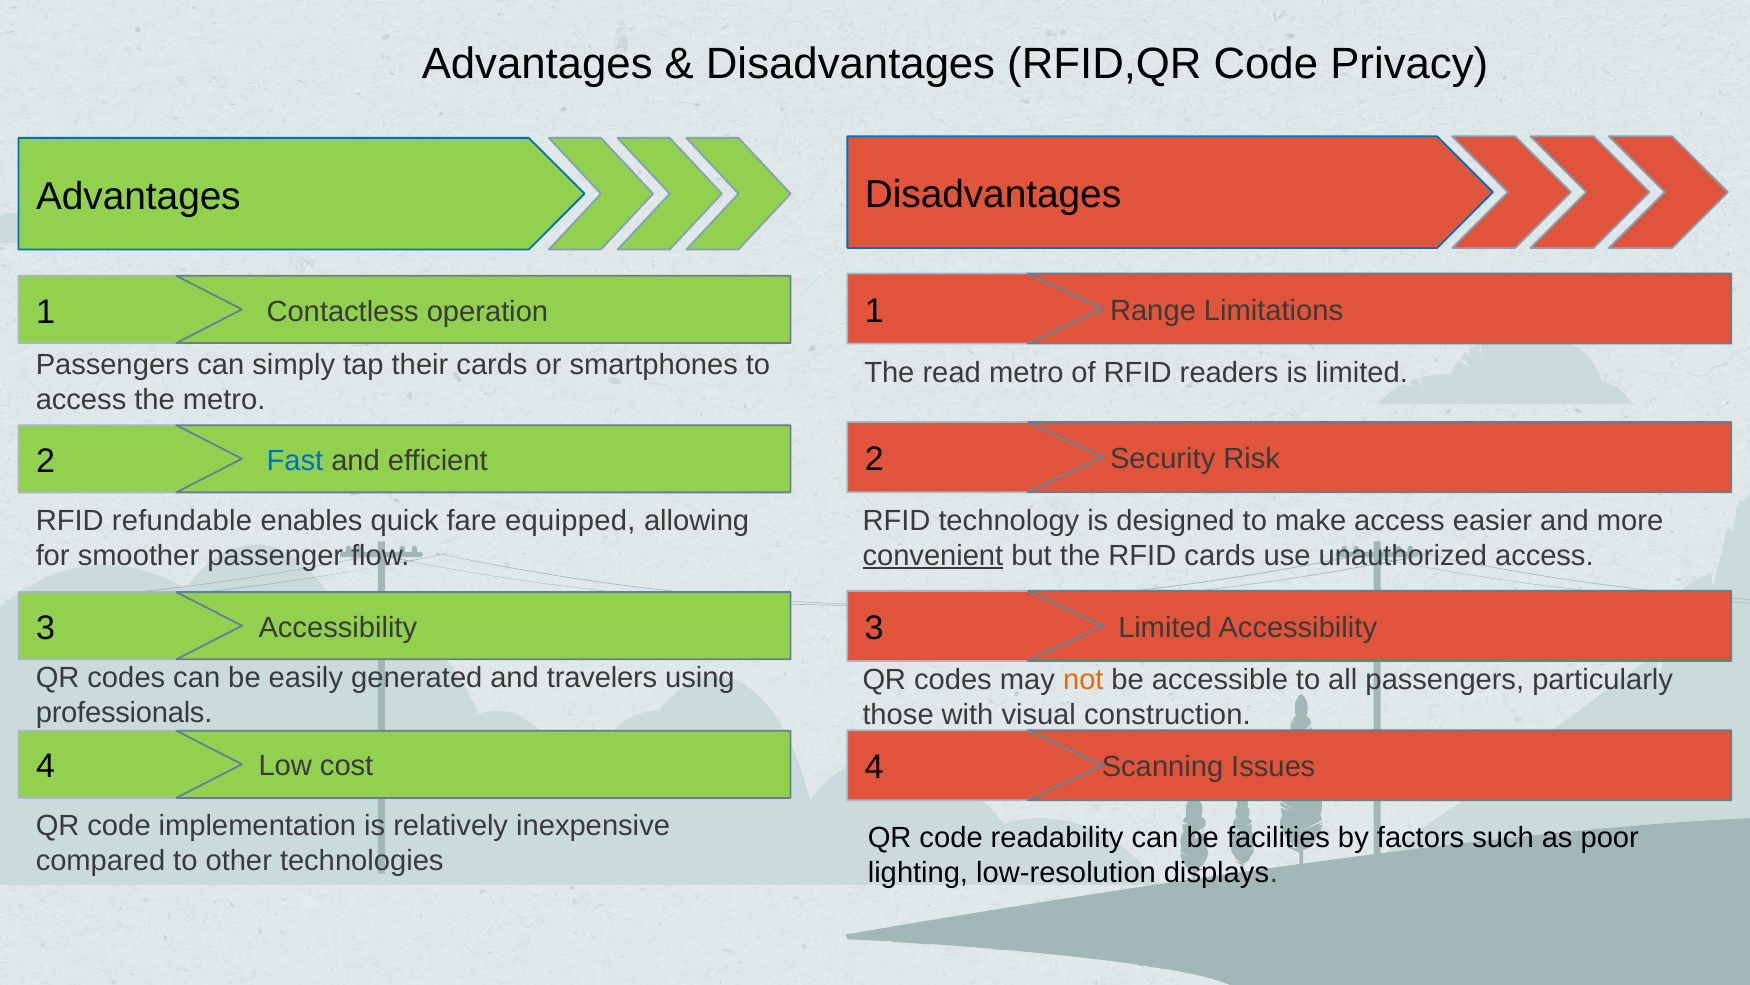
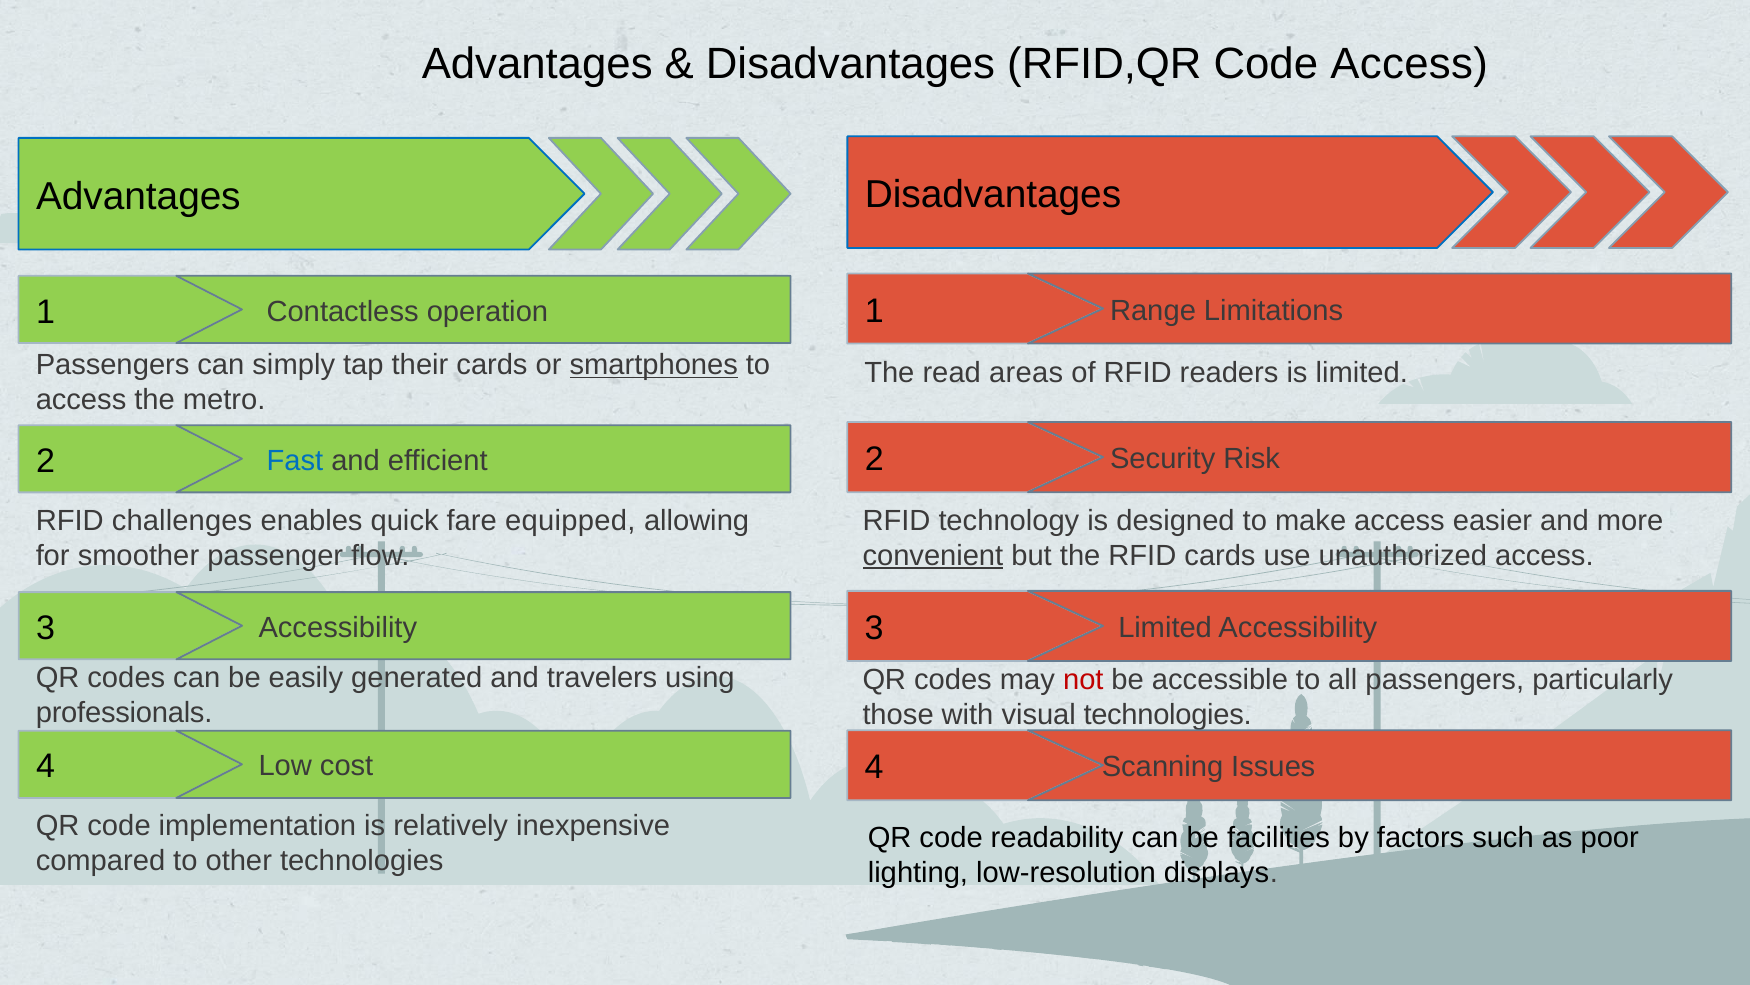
Code Privacy: Privacy -> Access
smartphones underline: none -> present
read metro: metro -> areas
refundable: refundable -> challenges
not colour: orange -> red
visual construction: construction -> technologies
